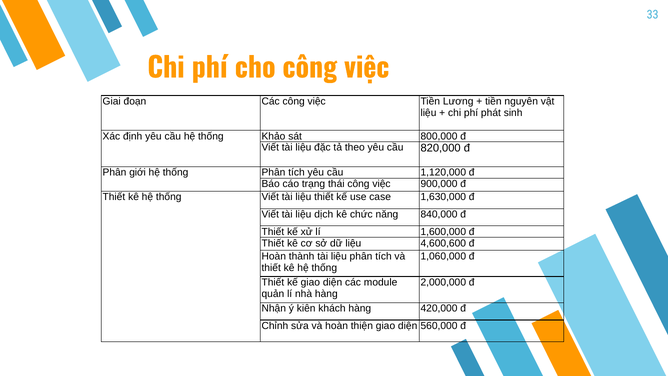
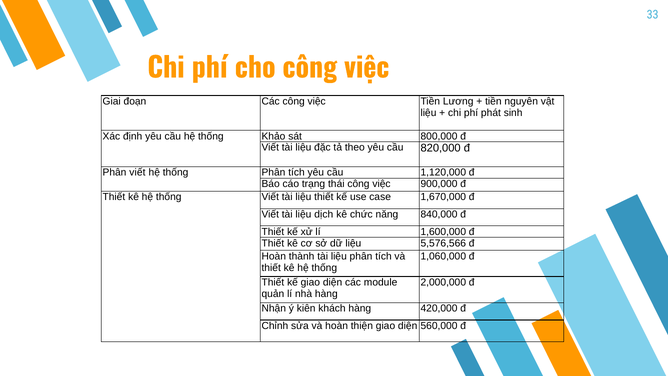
Phân giới: giới -> viết
1,630,000: 1,630,000 -> 1,670,000
4,600,600: 4,600,600 -> 5,576,566
